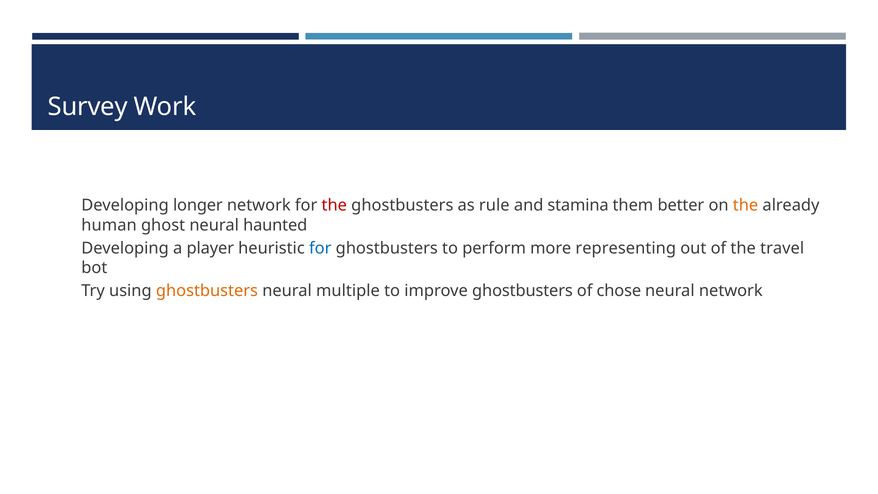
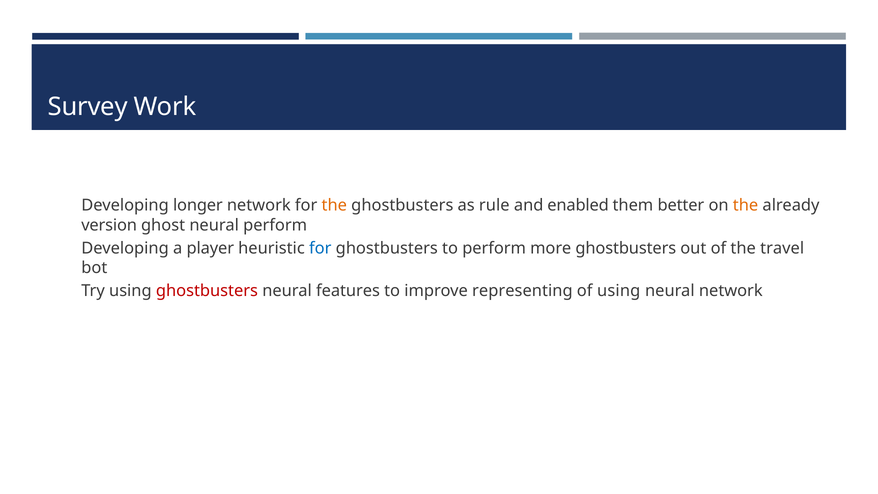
the at (334, 205) colour: red -> orange
stamina: stamina -> enabled
human: human -> version
neural haunted: haunted -> perform
more representing: representing -> ghostbusters
ghostbusters at (207, 291) colour: orange -> red
multiple: multiple -> features
improve ghostbusters: ghostbusters -> representing
of chose: chose -> using
